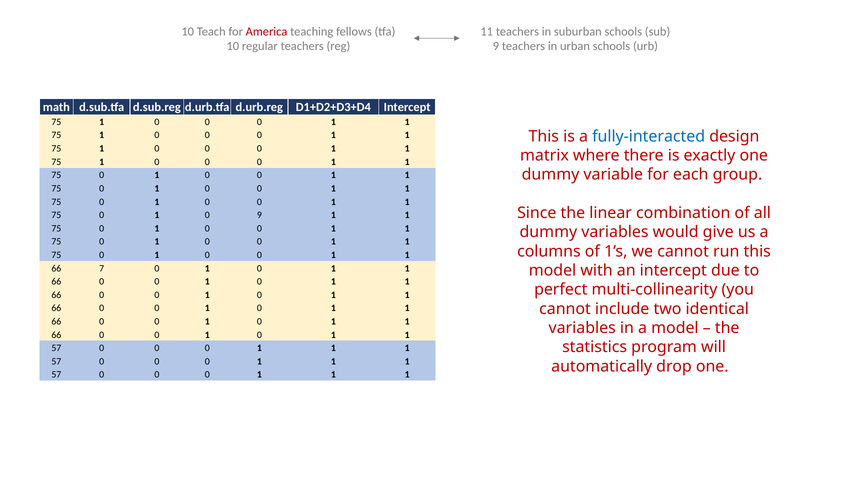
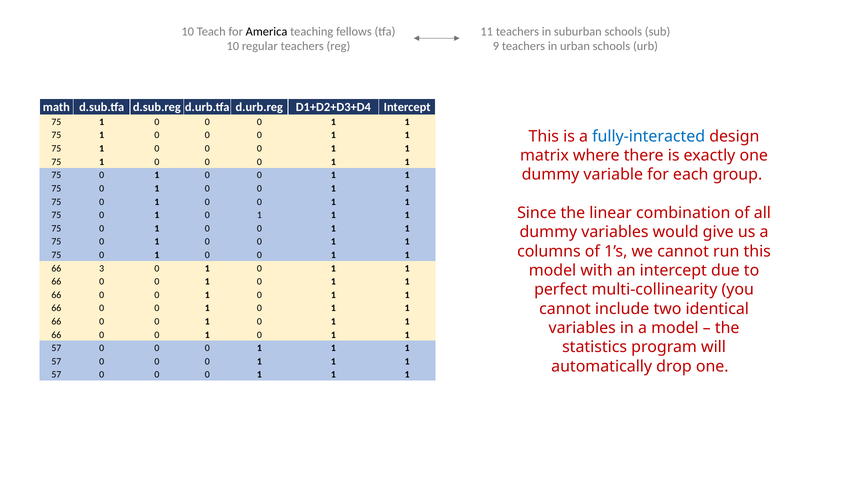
America colour: red -> black
9 at (259, 215): 9 -> 1
7: 7 -> 3
